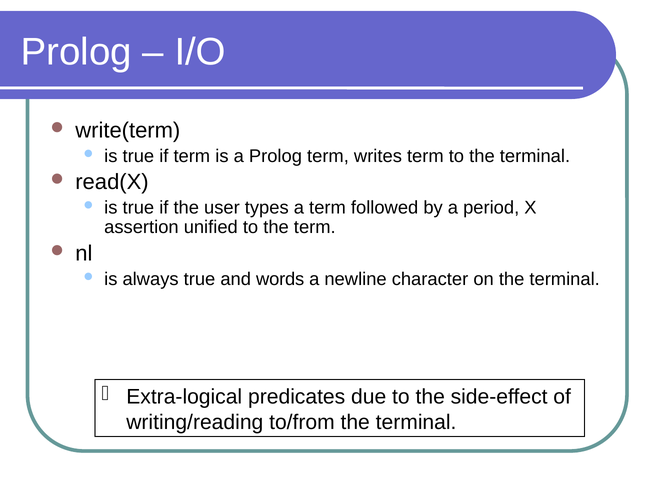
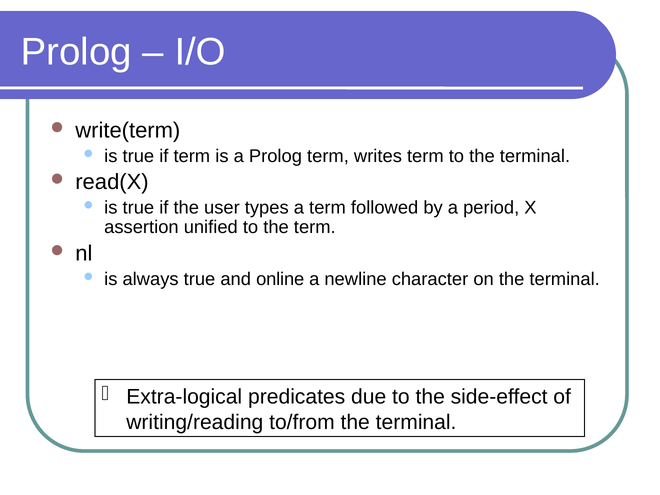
words: words -> online
